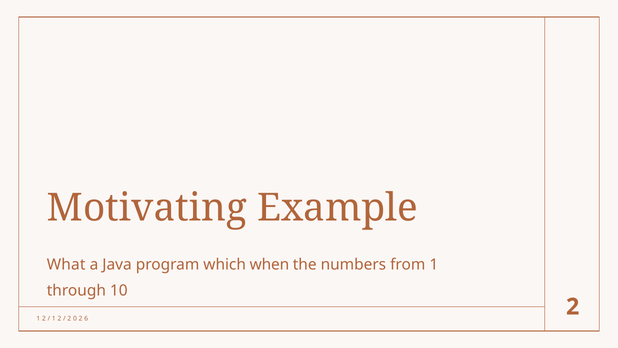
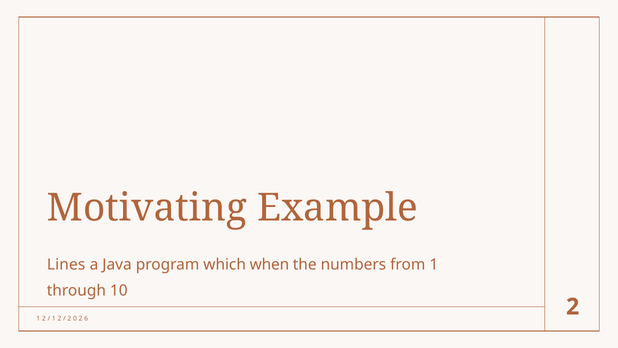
What: What -> Lines
